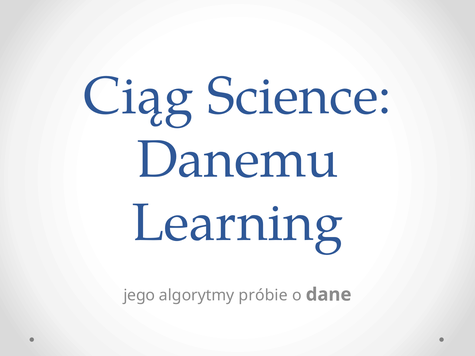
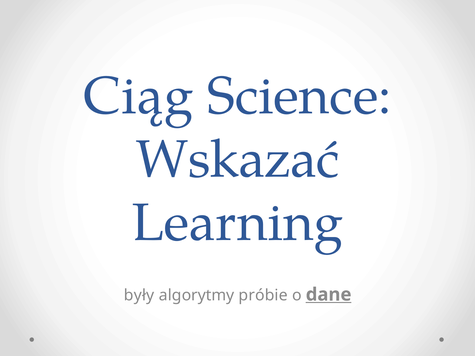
Danemu: Danemu -> Wskazać
jego: jego -> były
dane underline: none -> present
